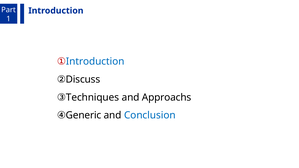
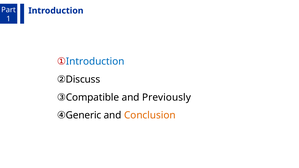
Techniques: Techniques -> Compatible
Approachs: Approachs -> Previously
Conclusion colour: blue -> orange
